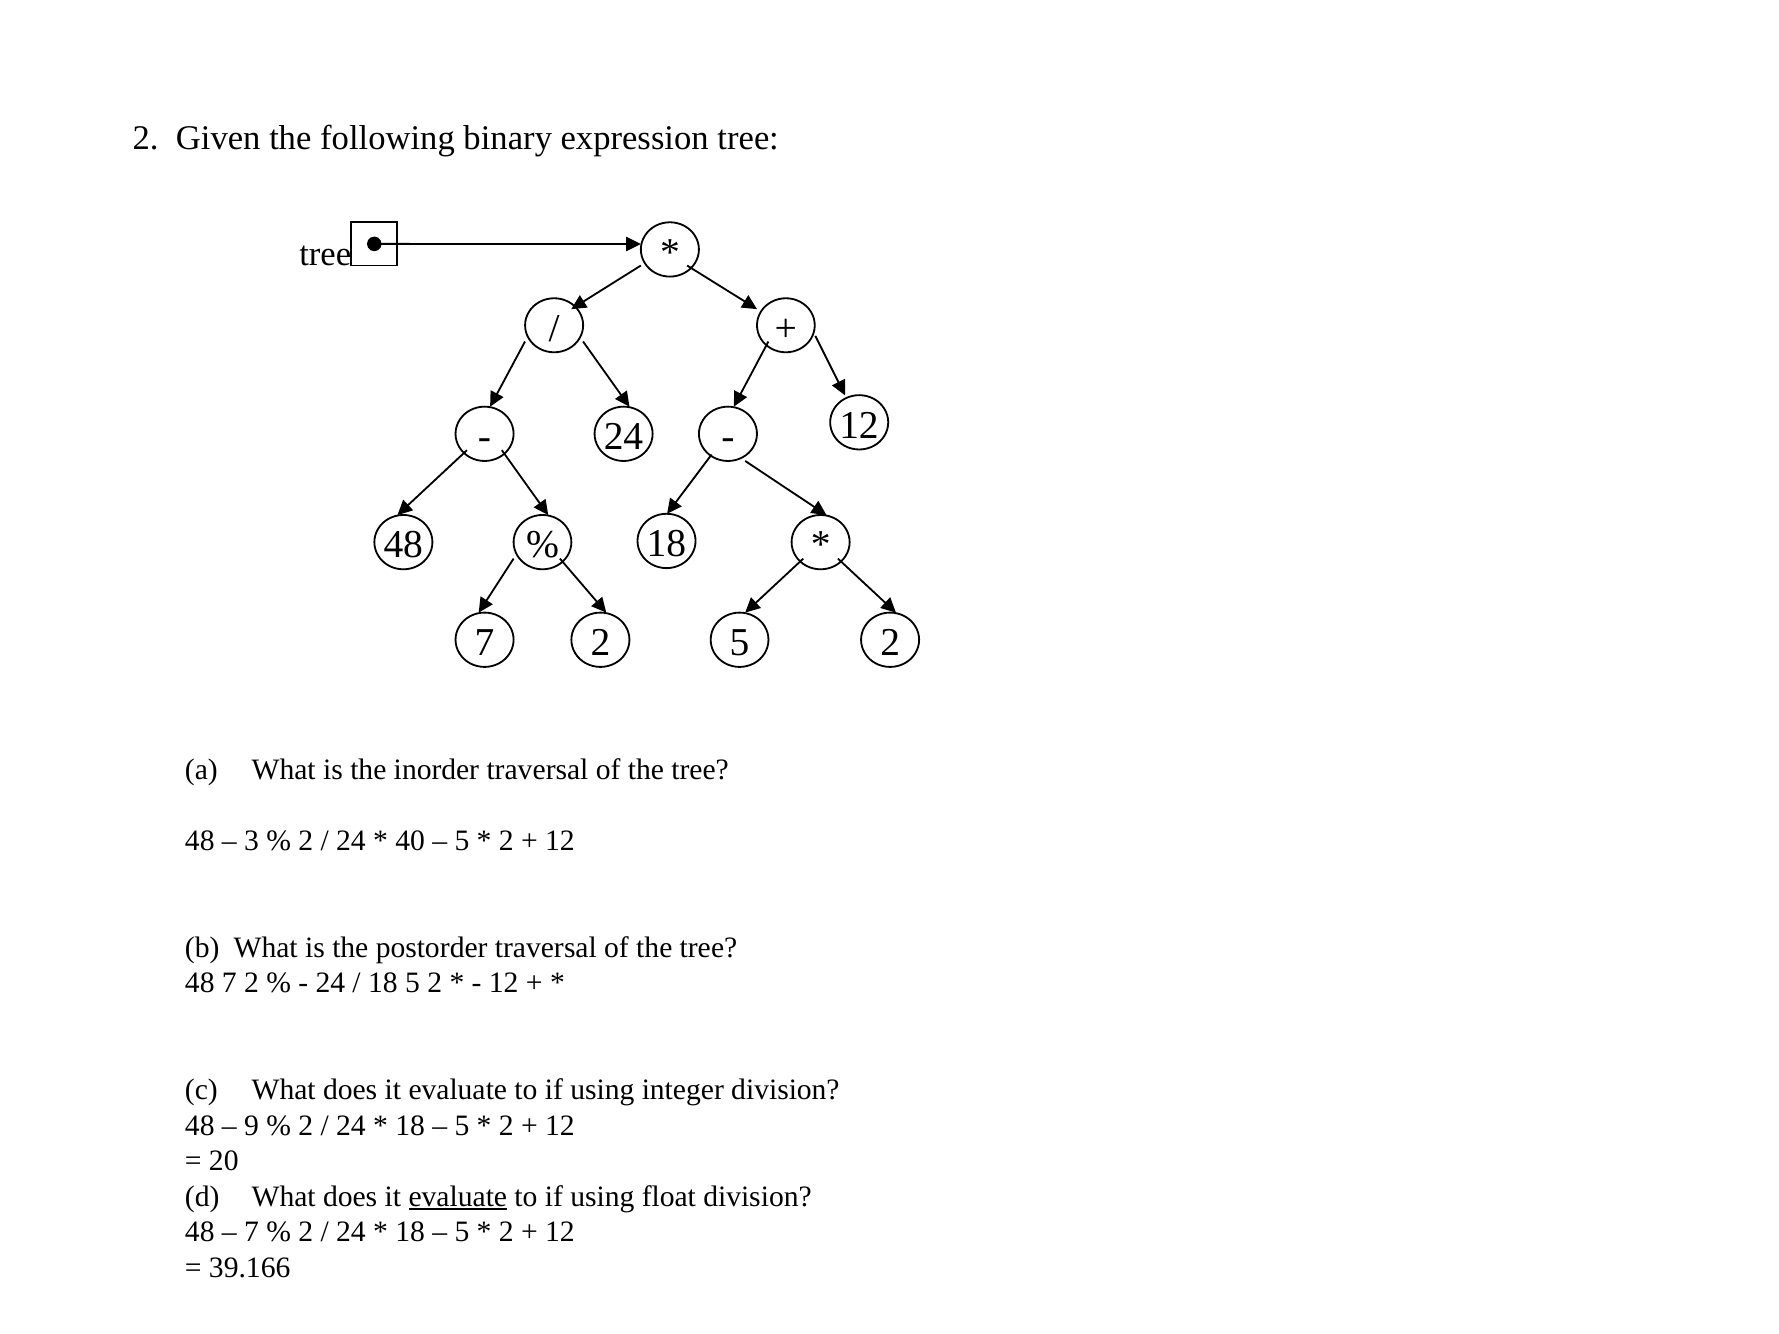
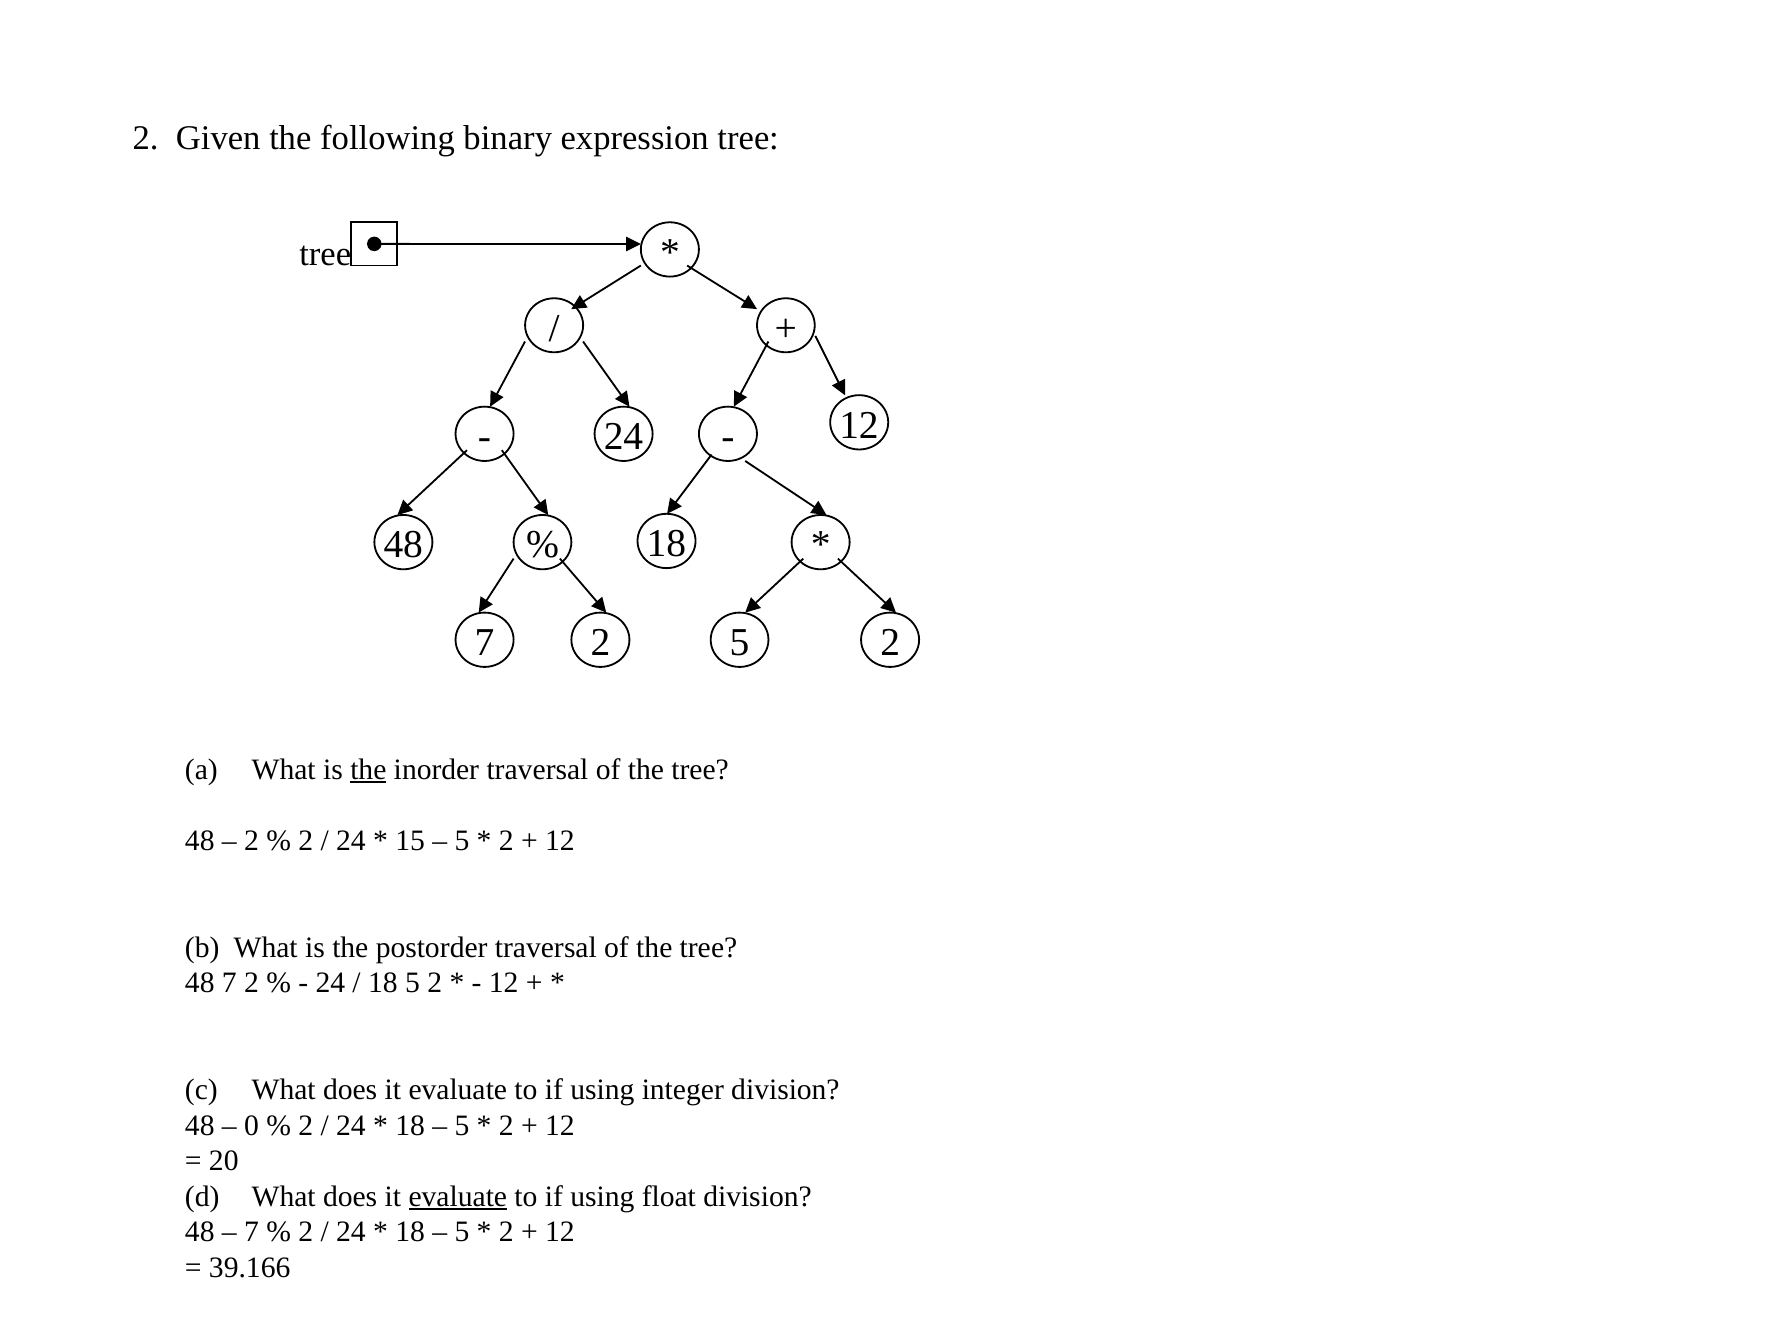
the at (368, 770) underline: none -> present
3 at (252, 841): 3 -> 2
40: 40 -> 15
9: 9 -> 0
